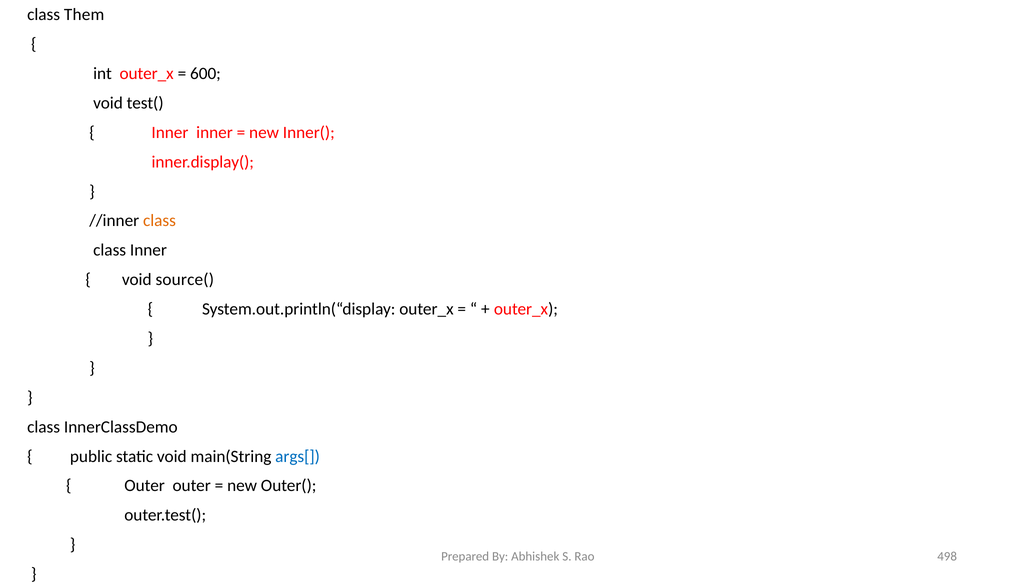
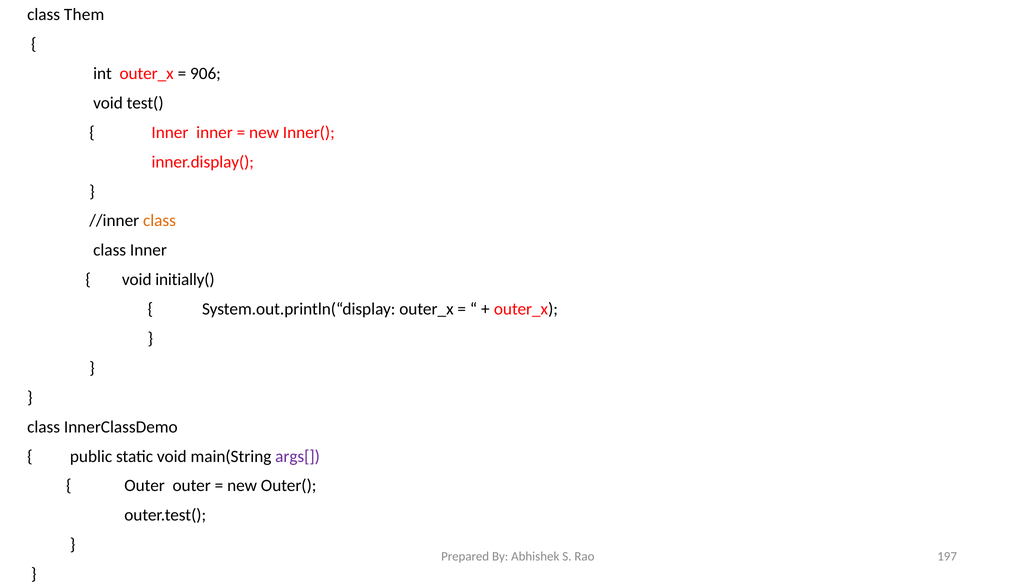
600: 600 -> 906
source(: source( -> initially(
args[ colour: blue -> purple
498: 498 -> 197
